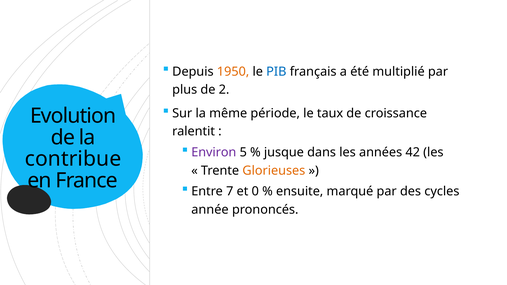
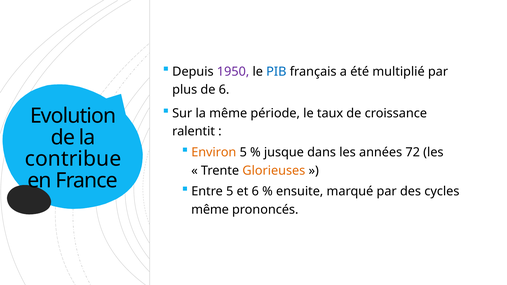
1950 colour: orange -> purple
de 2: 2 -> 6
Environ colour: purple -> orange
42: 42 -> 72
Entre 7: 7 -> 5
et 0: 0 -> 6
année at (210, 210): année -> même
